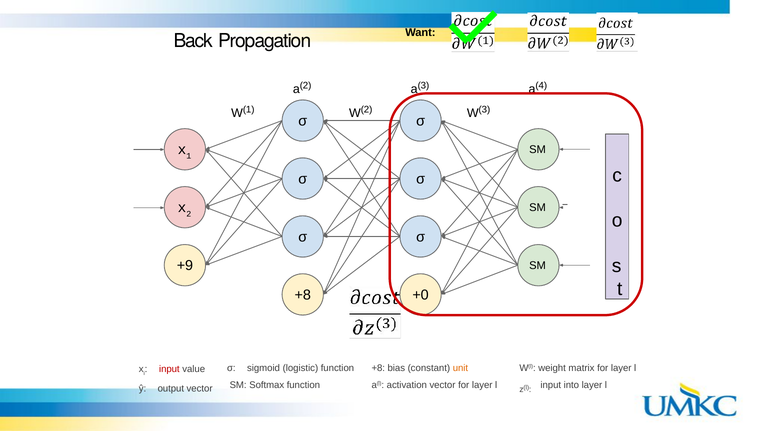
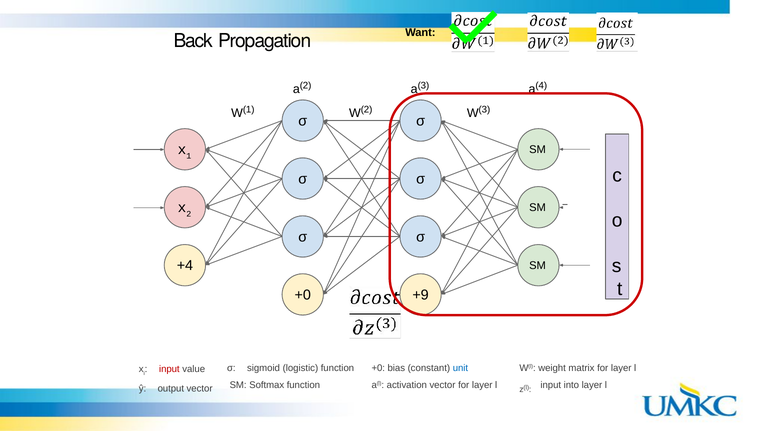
+9: +9 -> +4
+8 at (303, 295): +8 -> +0
+0: +0 -> +9
+8 at (378, 368): +8 -> +0
unit colour: orange -> blue
